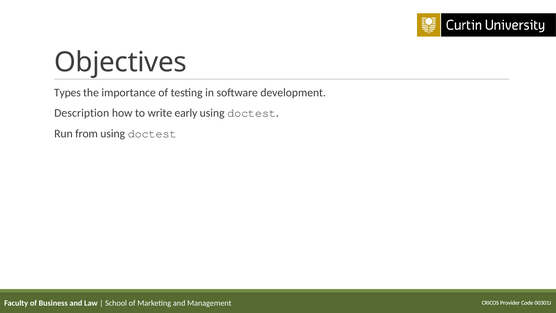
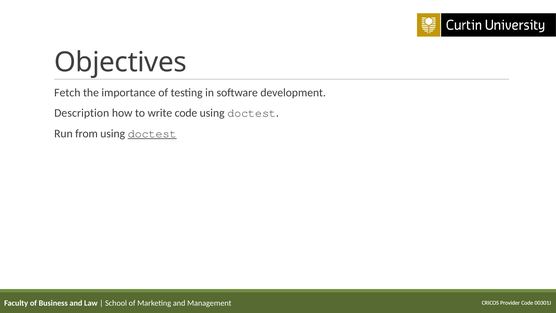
Types: Types -> Fetch
write early: early -> code
doctest at (152, 134) underline: none -> present
